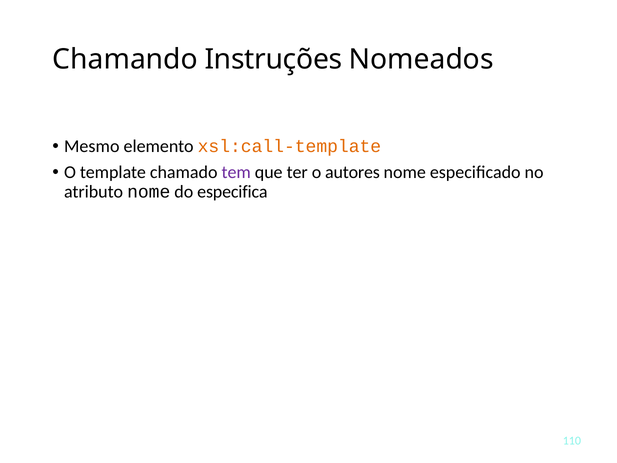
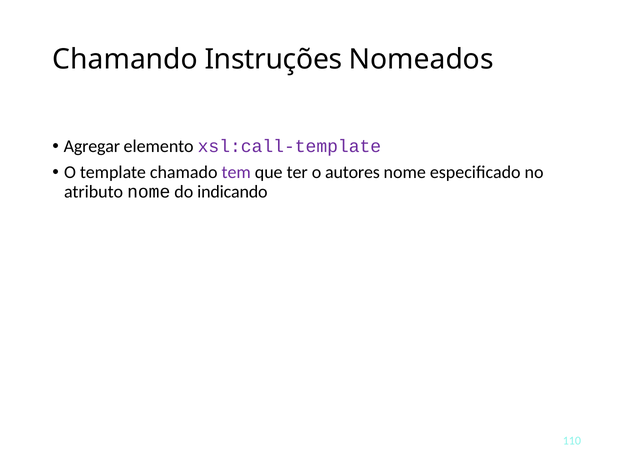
Mesmo: Mesmo -> Agregar
xsl:call-template colour: orange -> purple
especifica: especifica -> indicando
